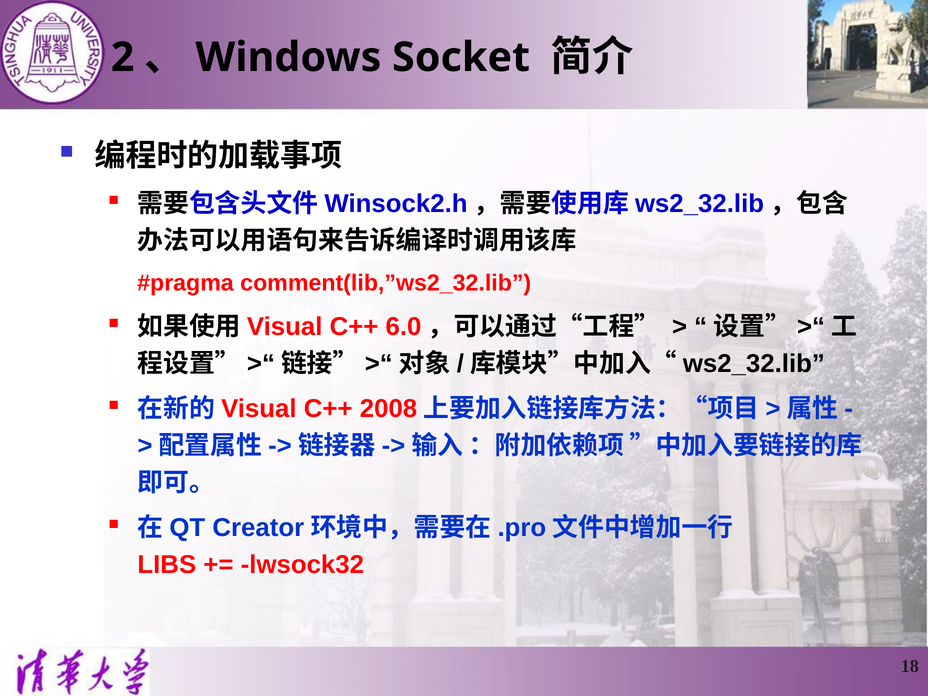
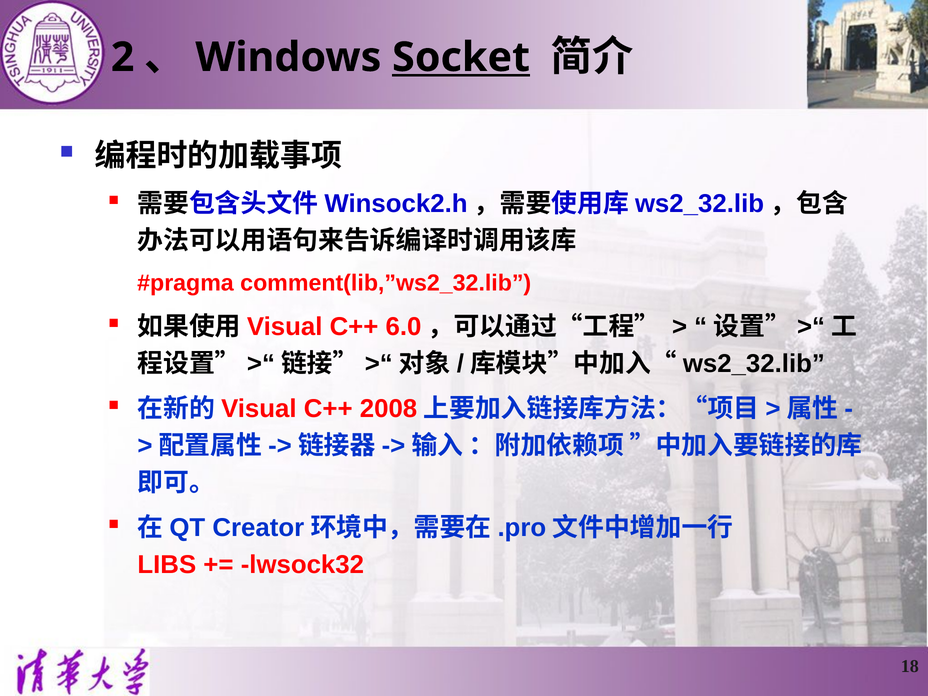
Socket underline: none -> present
